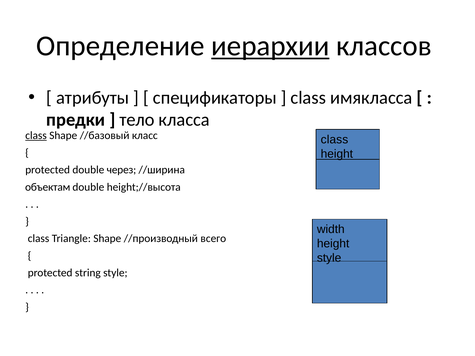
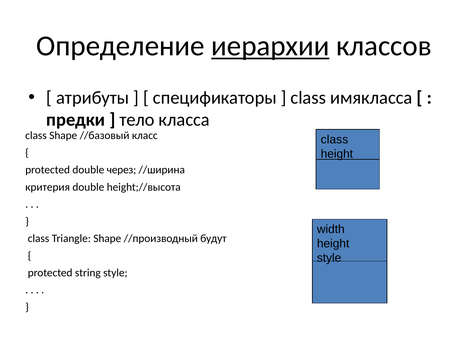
class at (36, 136) underline: present -> none
объектам: объектам -> критерия
всего: всего -> будут
